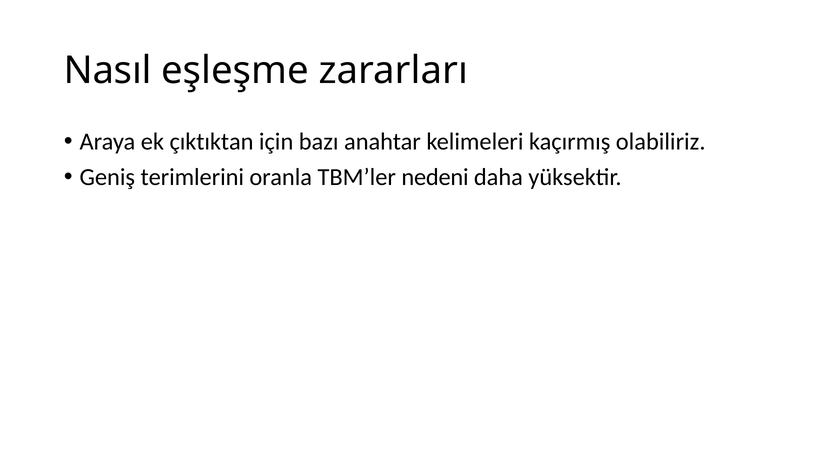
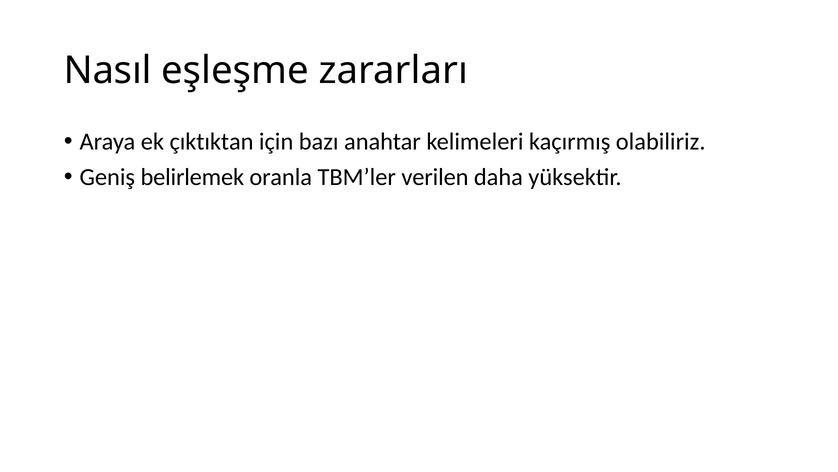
terimlerini: terimlerini -> belirlemek
nedeni: nedeni -> verilen
